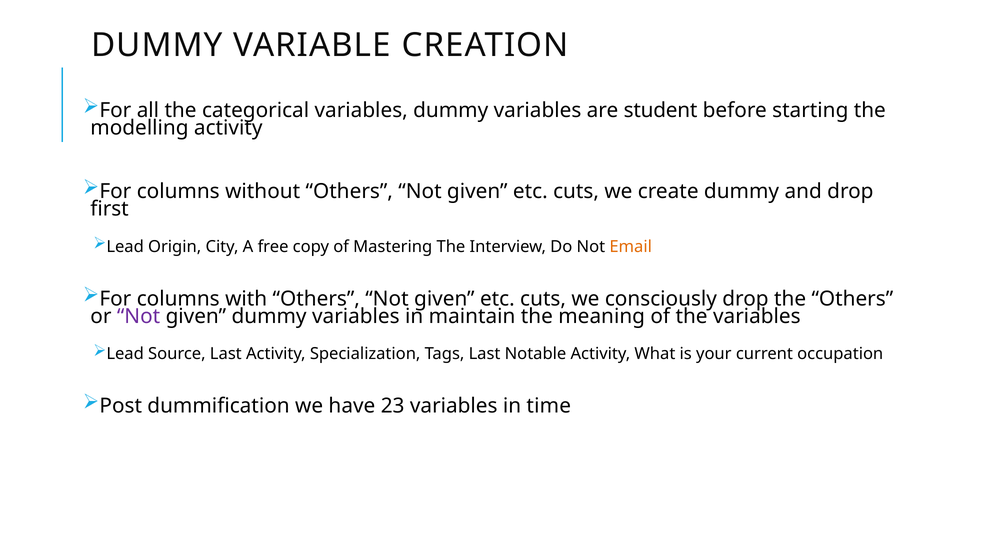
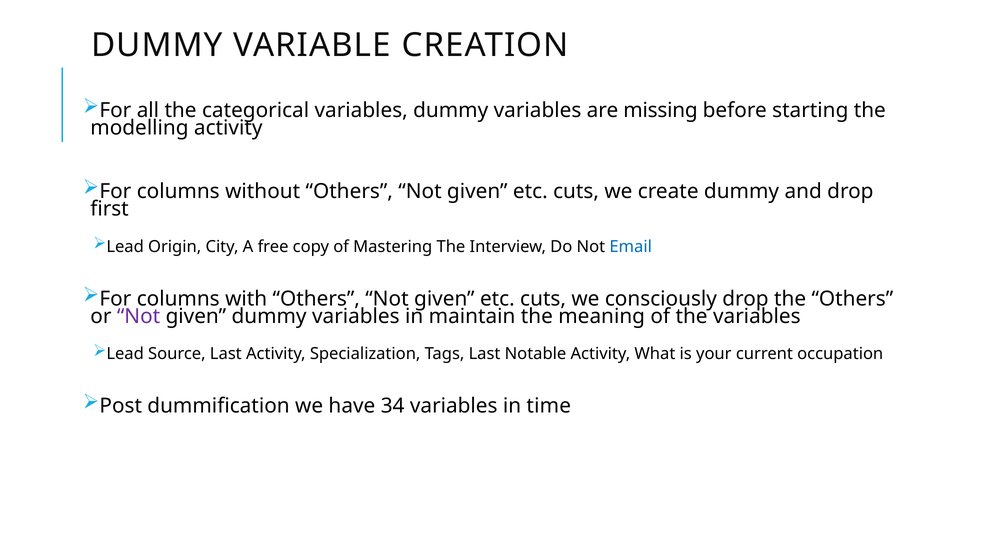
student: student -> missing
Email colour: orange -> blue
23: 23 -> 34
